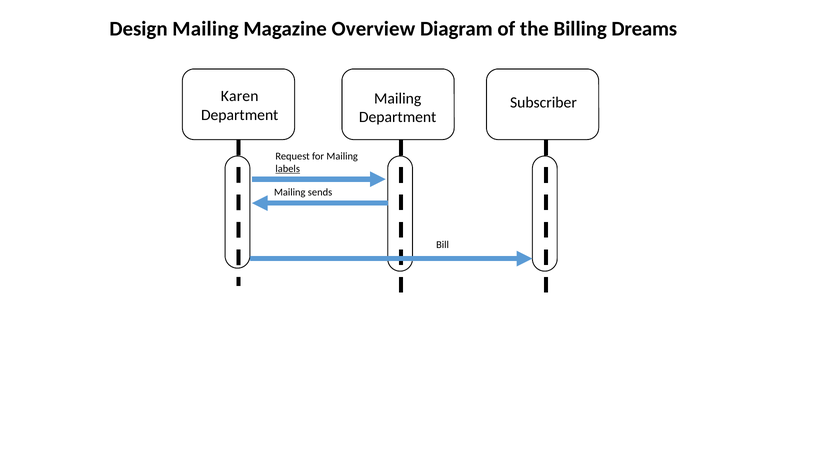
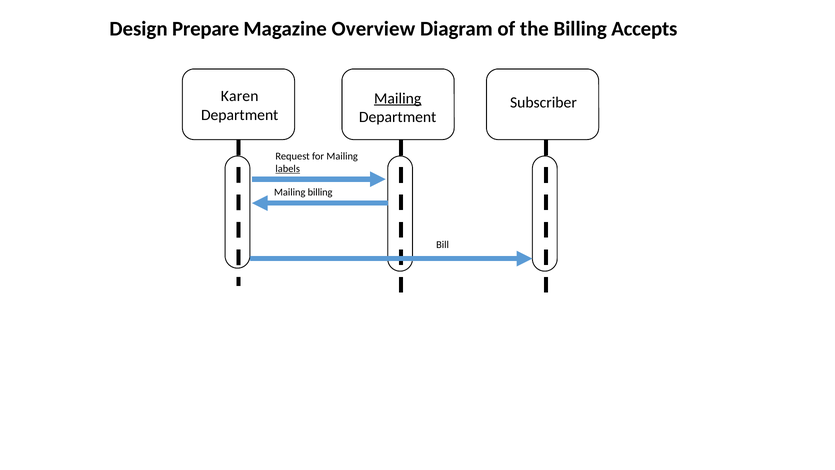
Design Mailing: Mailing -> Prepare
Dreams: Dreams -> Accepts
Mailing at (398, 98) underline: none -> present
Mailing sends: sends -> billing
